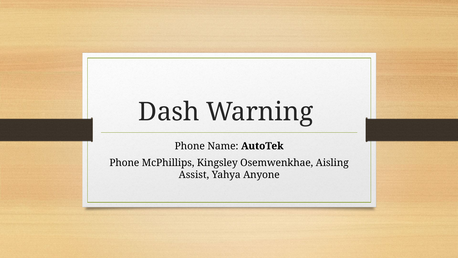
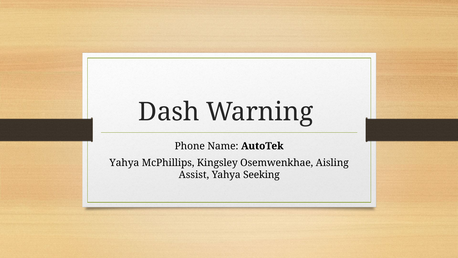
Phone at (124, 163): Phone -> Yahya
Anyone: Anyone -> Seeking
